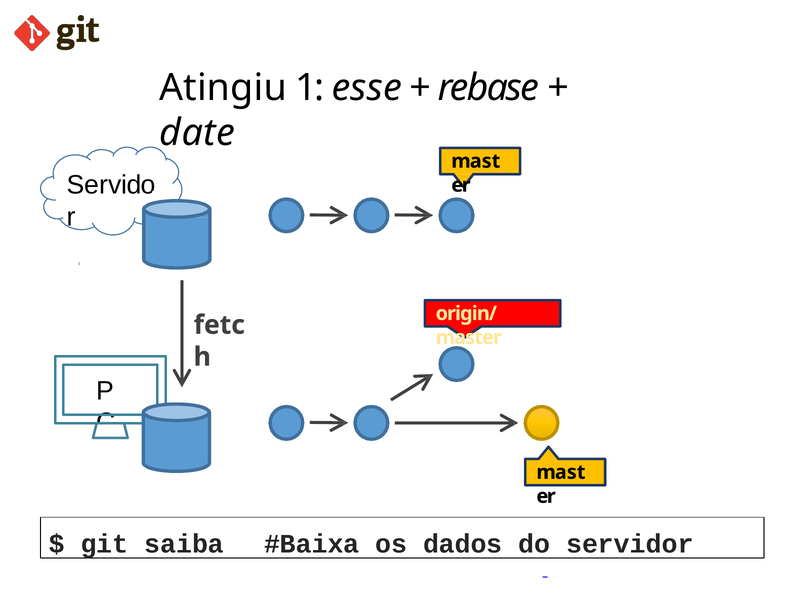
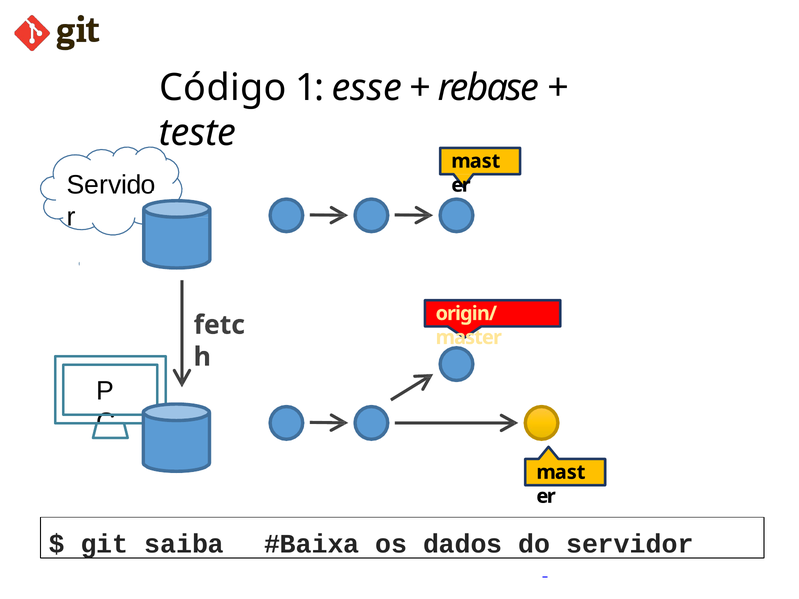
Atingiu: Atingiu -> Código
date: date -> teste
